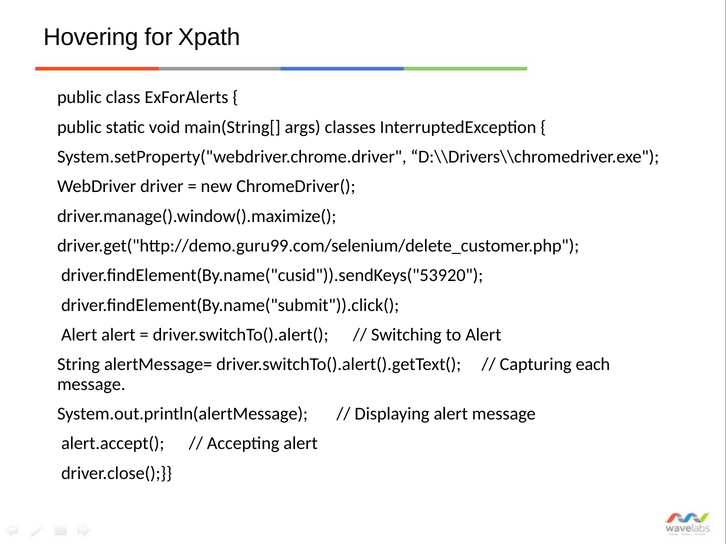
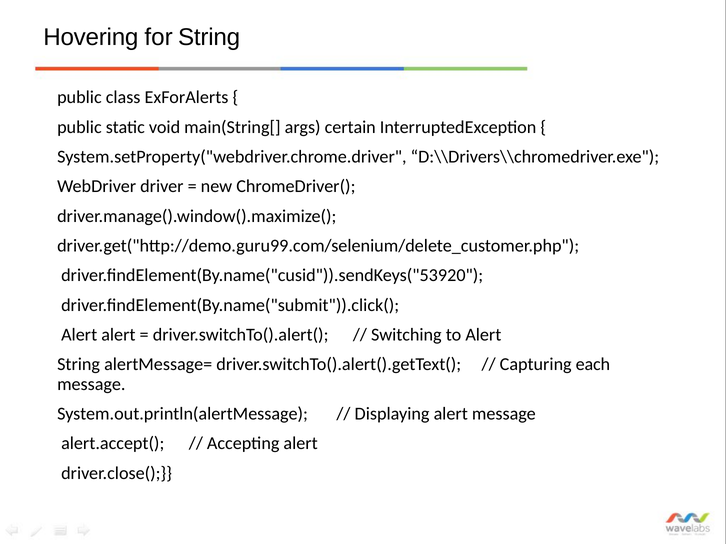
for Xpath: Xpath -> String
classes: classes -> certain
